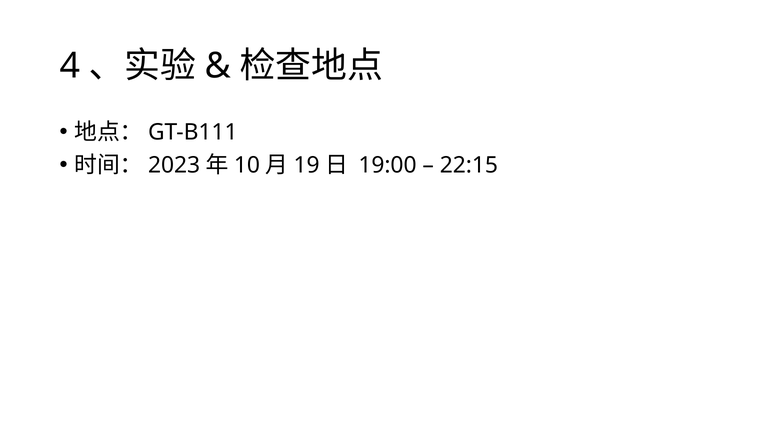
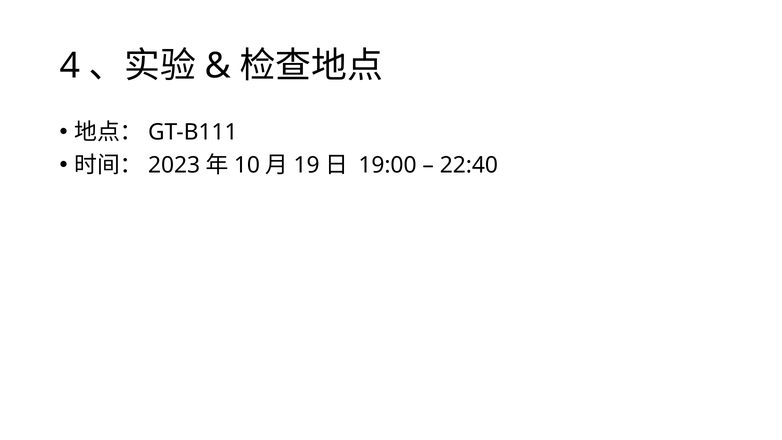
22:15: 22:15 -> 22:40
